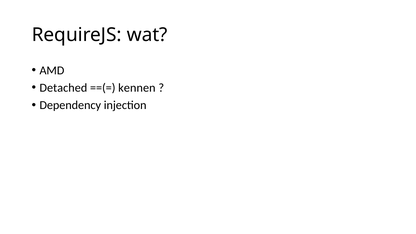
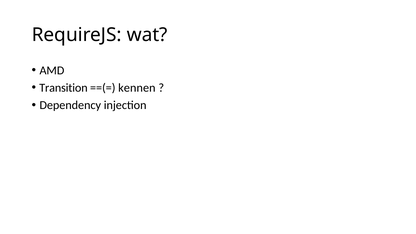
Detached: Detached -> Transition
